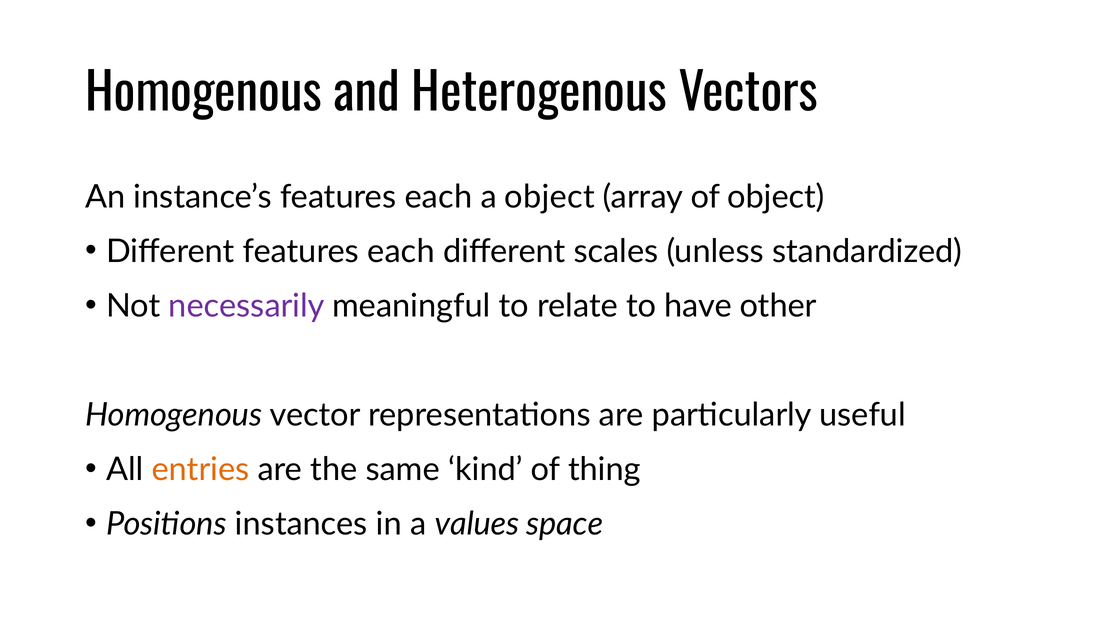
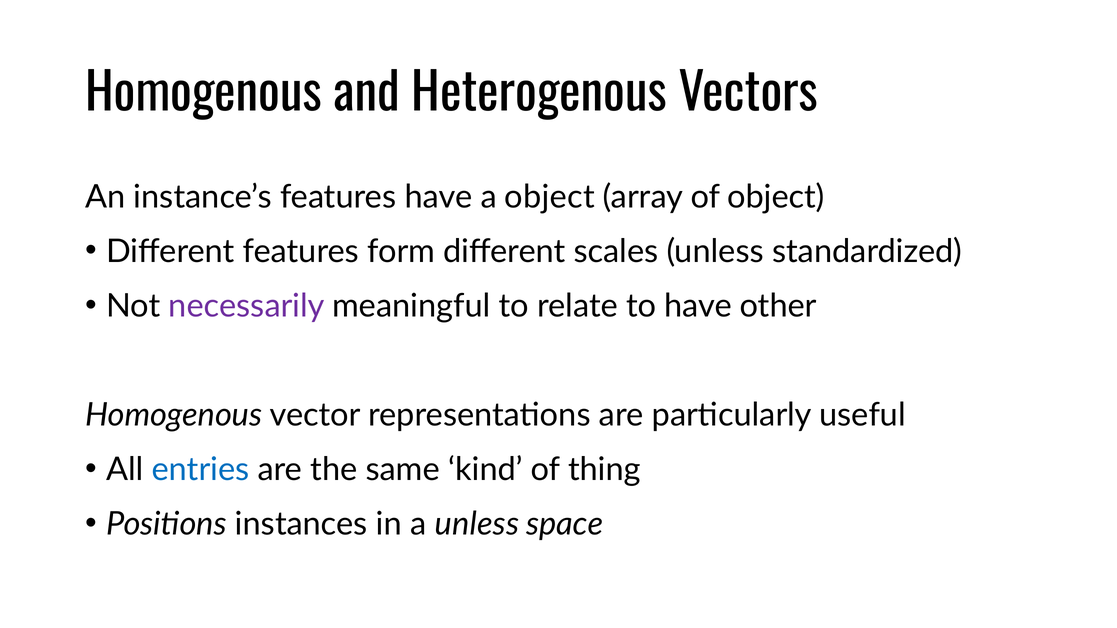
instance’s features each: each -> have
Different features each: each -> form
entries colour: orange -> blue
a values: values -> unless
